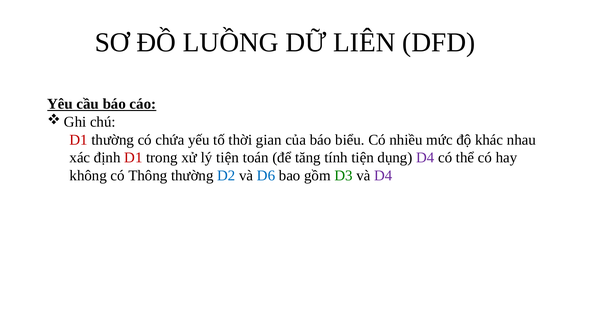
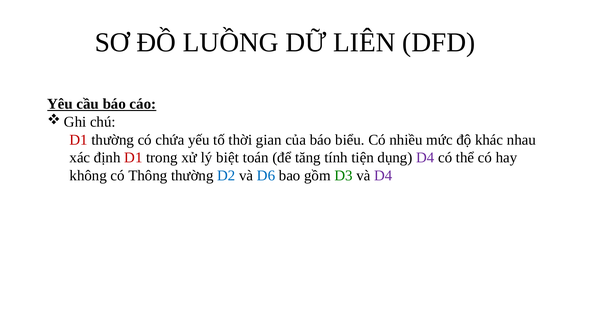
lý tiện: tiện -> biệt
